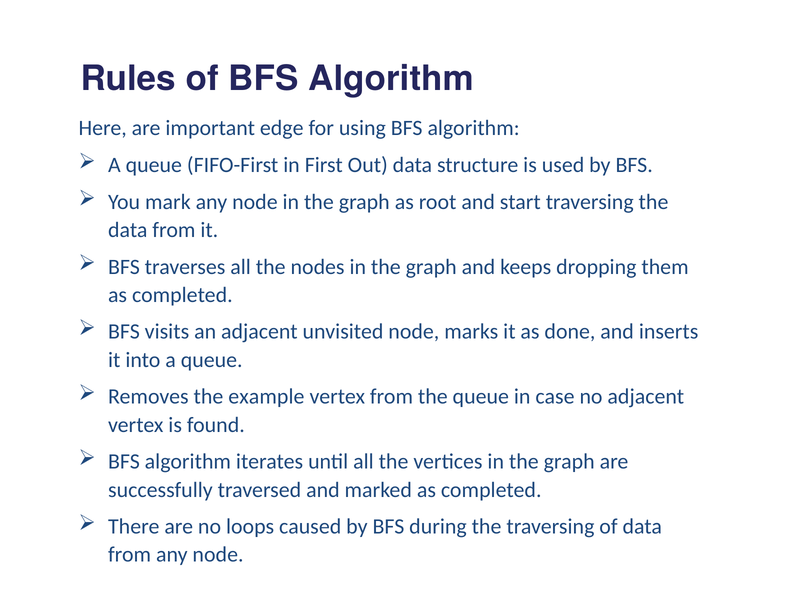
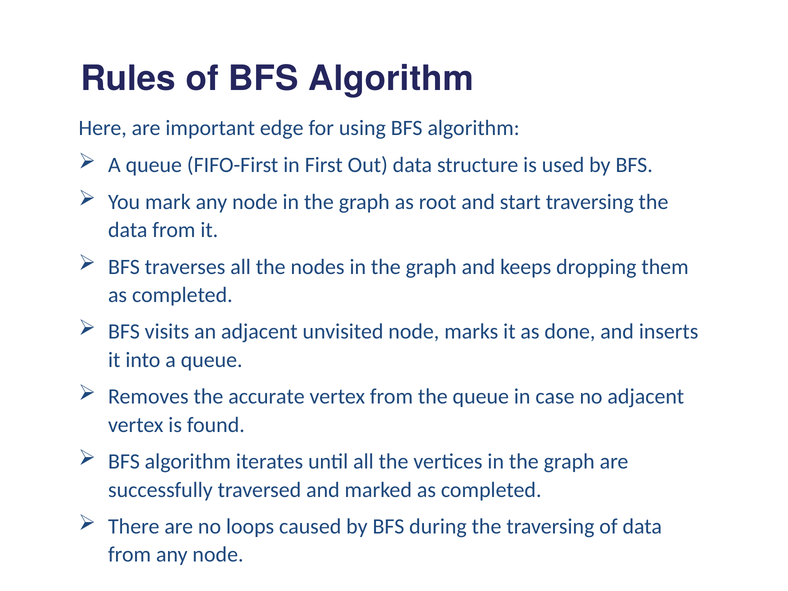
example: example -> accurate
